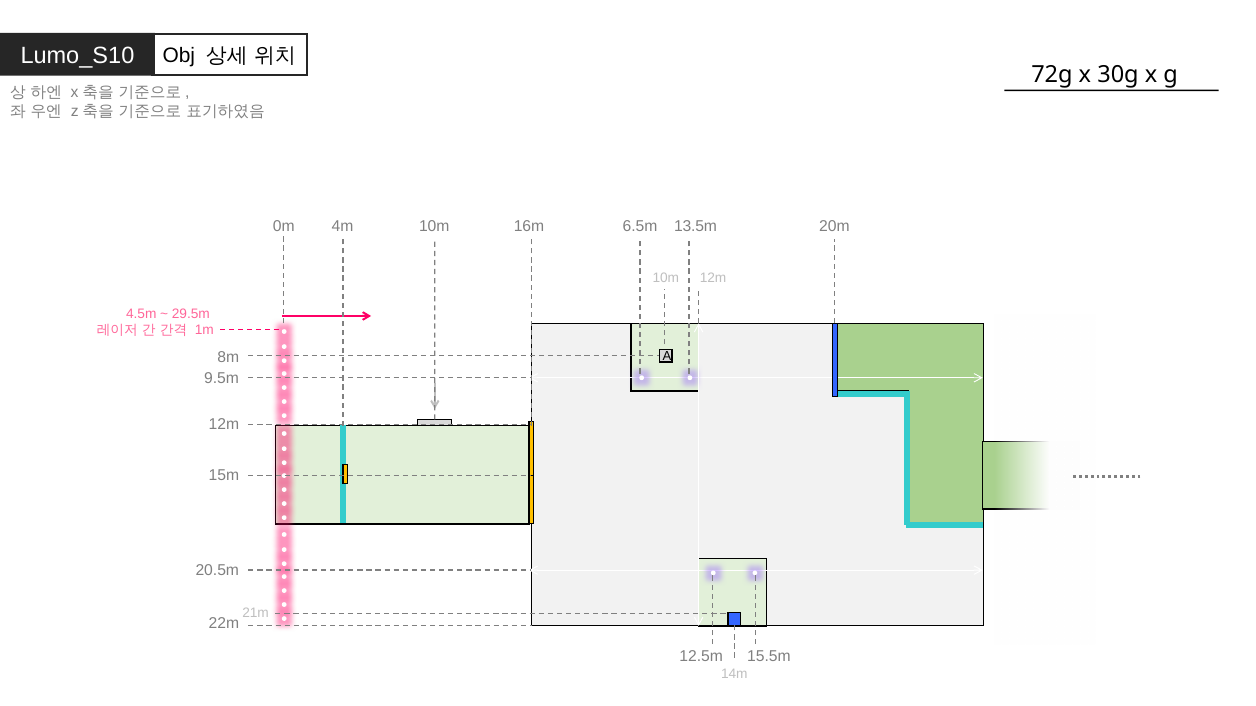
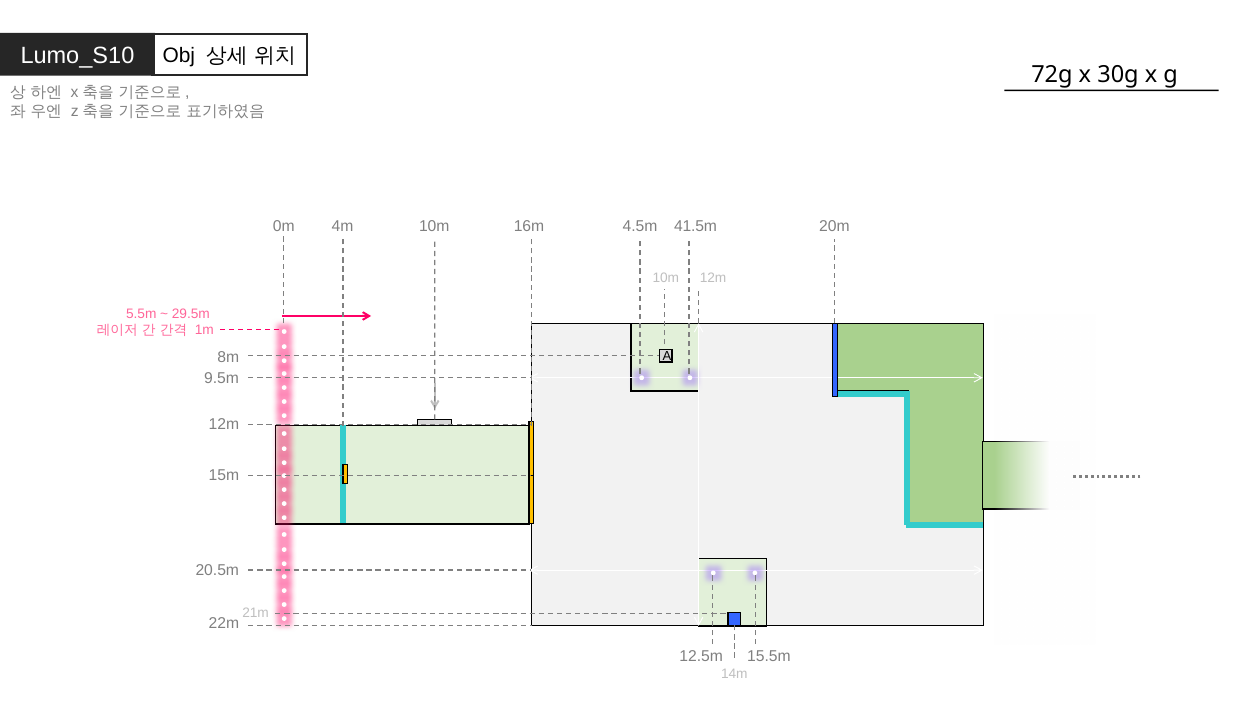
6.5m: 6.5m -> 4.5m
13.5m: 13.5m -> 41.5m
4.5m: 4.5m -> 5.5m
